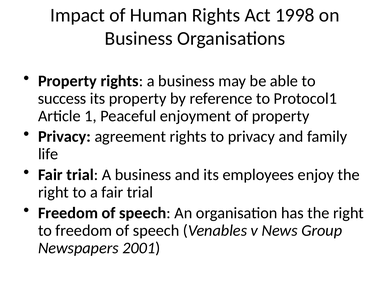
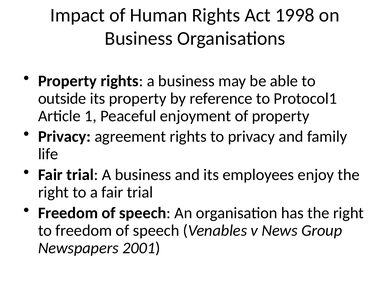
success: success -> outside
